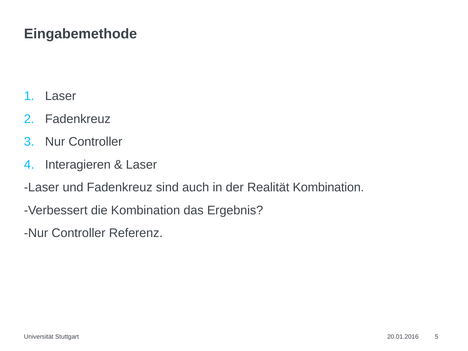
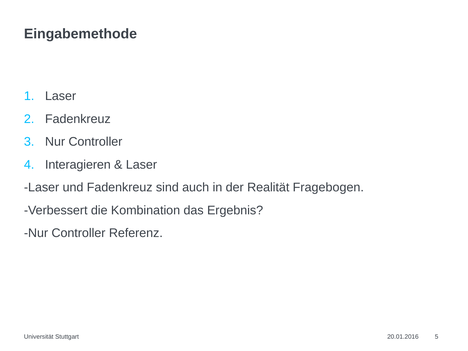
Realität Kombination: Kombination -> Fragebogen
